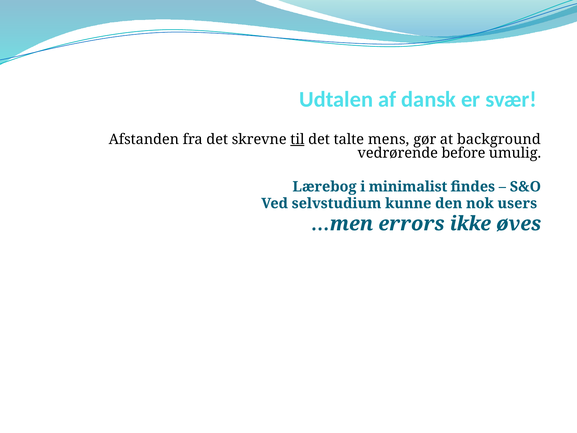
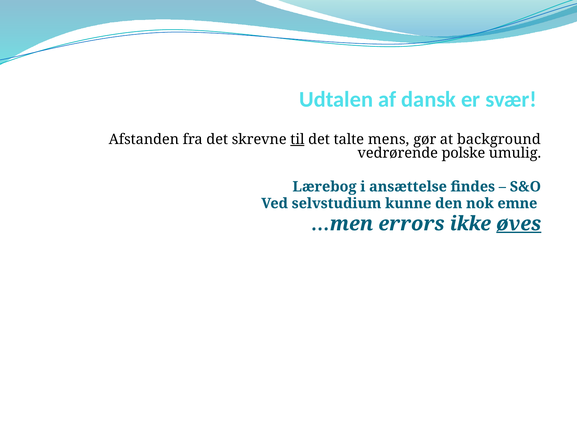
before: before -> polske
minimalist: minimalist -> ansættelse
users: users -> emne
øves underline: none -> present
